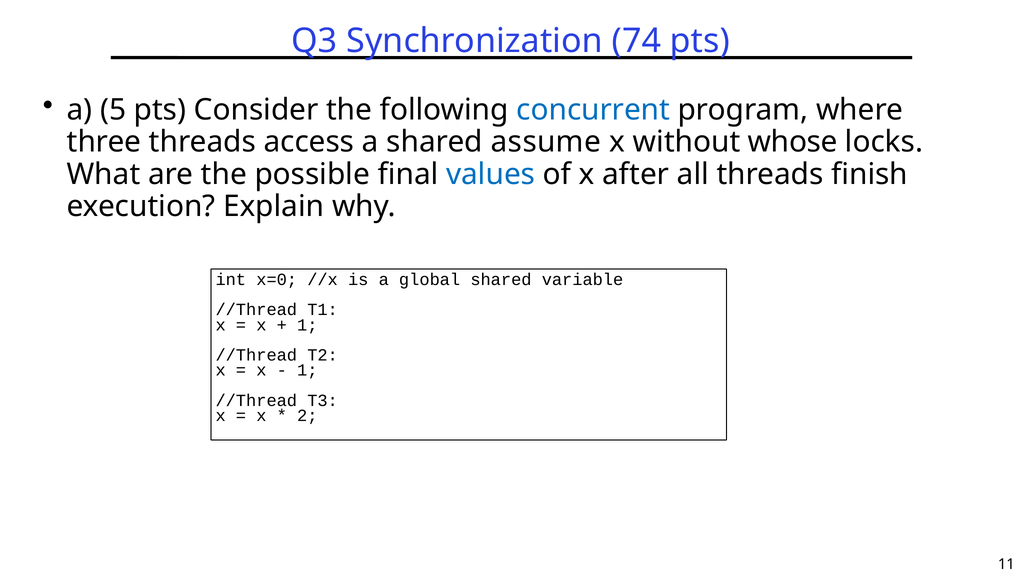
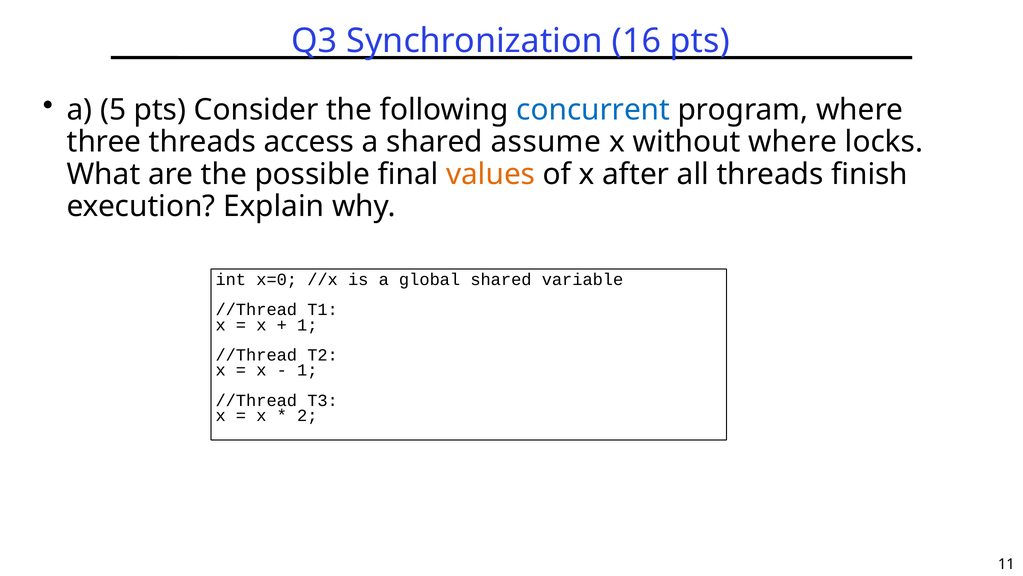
74: 74 -> 16
without whose: whose -> where
values colour: blue -> orange
